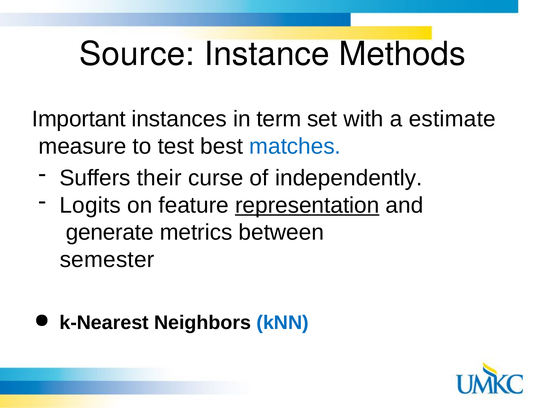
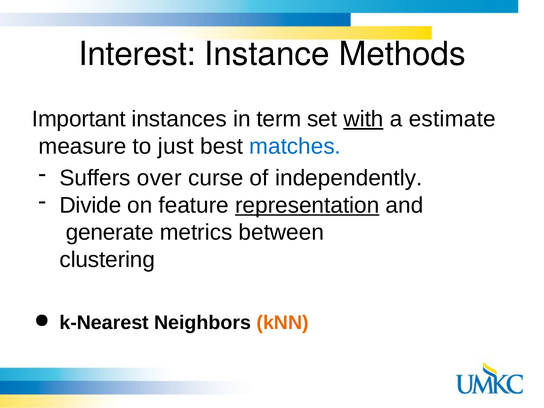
Source: Source -> Interest
with underline: none -> present
test: test -> just
their: their -> over
Logits: Logits -> Divide
semester: semester -> clustering
kNN colour: blue -> orange
